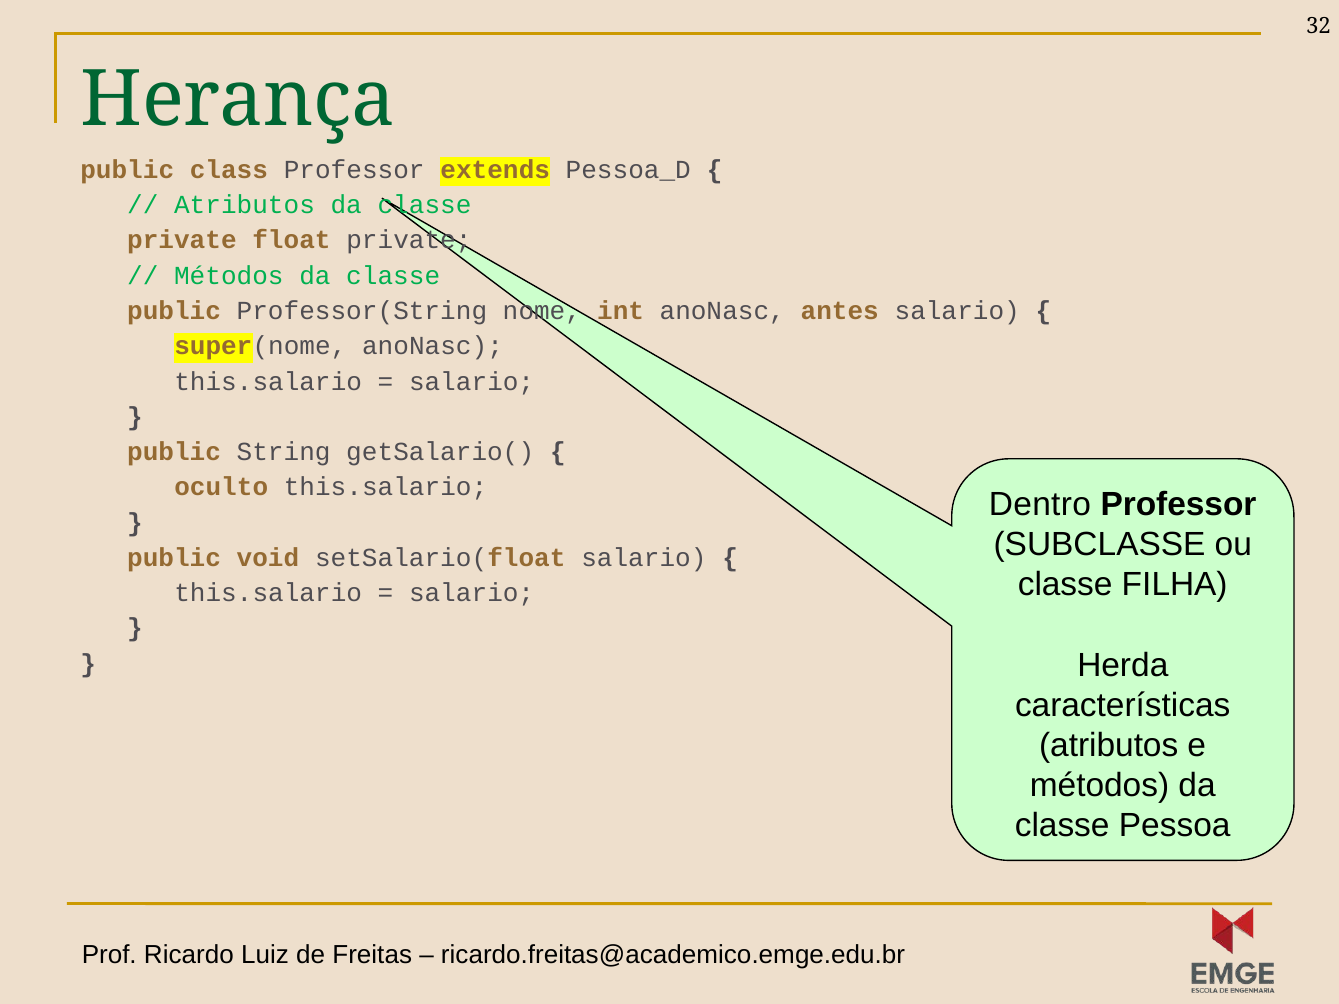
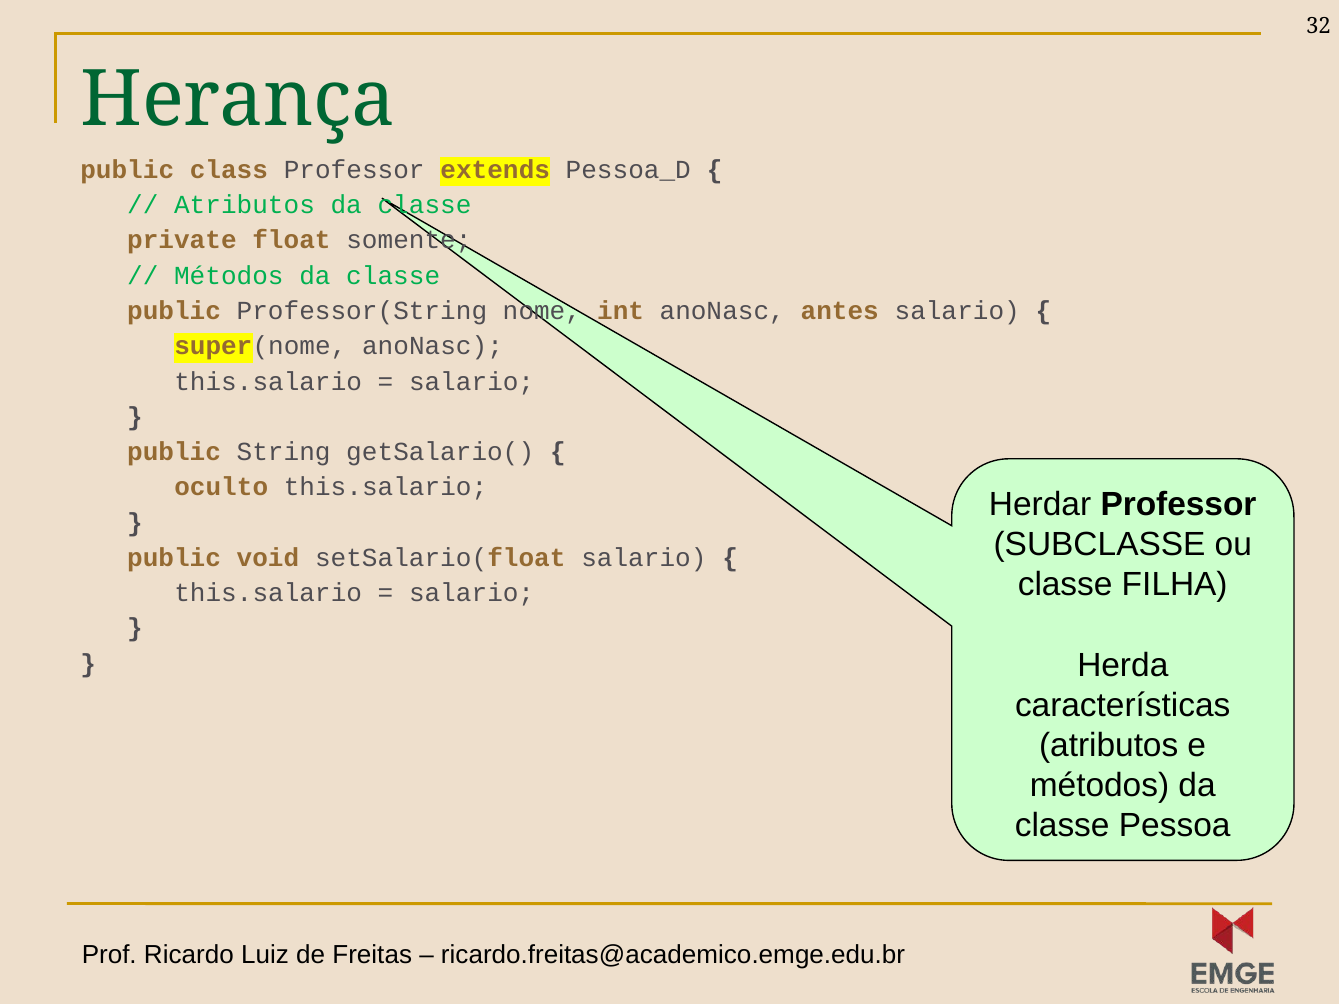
float private: private -> somente
Dentro: Dentro -> Herdar
